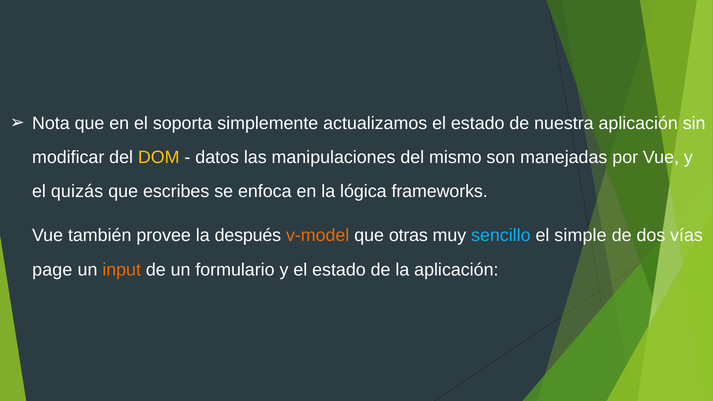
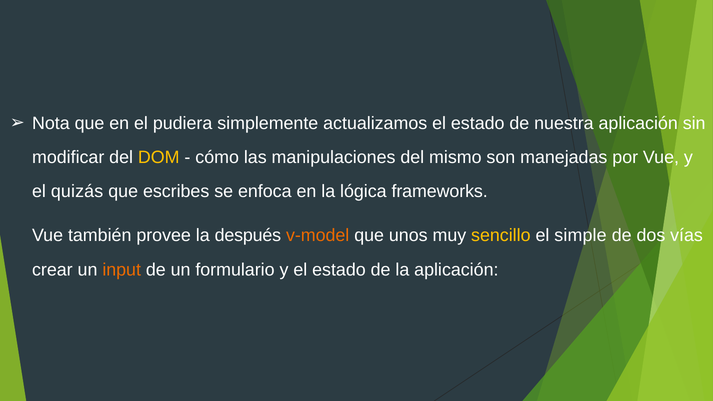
soporta: soporta -> pudiera
datos: datos -> cómo
otras: otras -> unos
sencillo colour: light blue -> yellow
page: page -> crear
